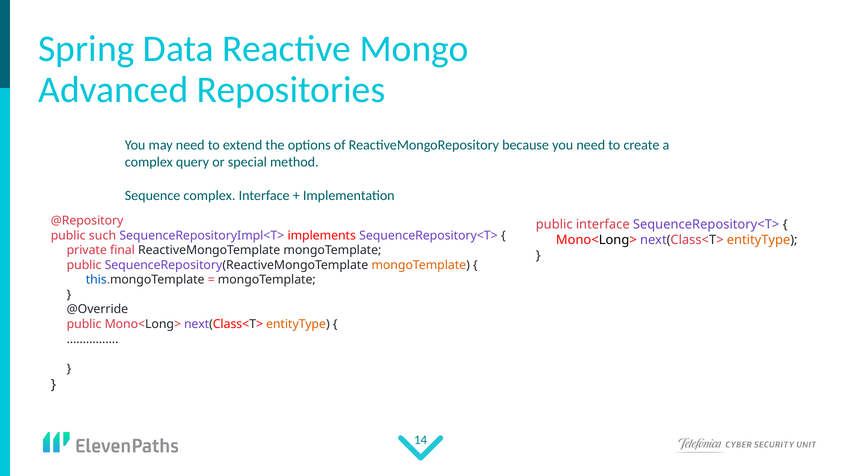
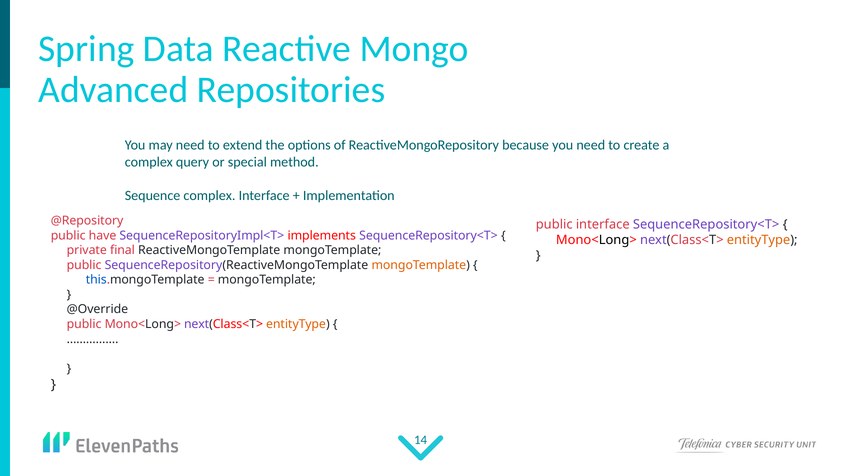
such: such -> have
